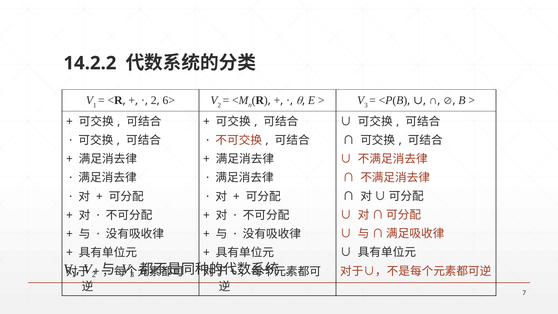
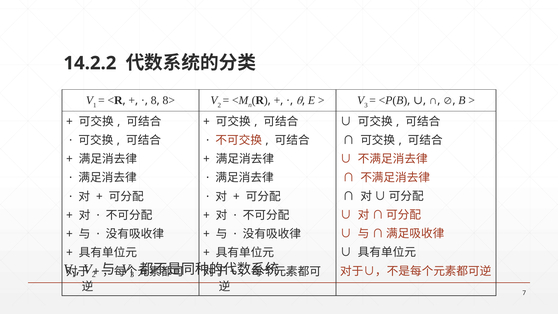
2 at (154, 100): 2 -> 8
6>: 6> -> 8>
